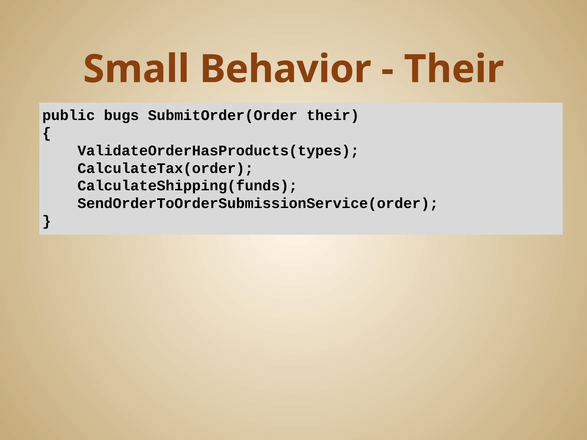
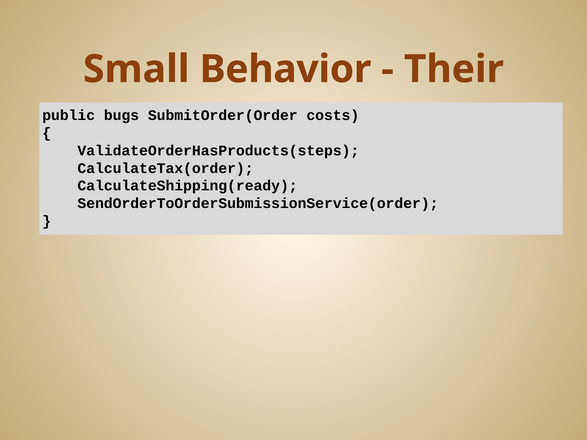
SubmitOrder(Order their: their -> costs
ValidateOrderHasProducts(types: ValidateOrderHasProducts(types -> ValidateOrderHasProducts(steps
CalculateShipping(funds: CalculateShipping(funds -> CalculateShipping(ready
